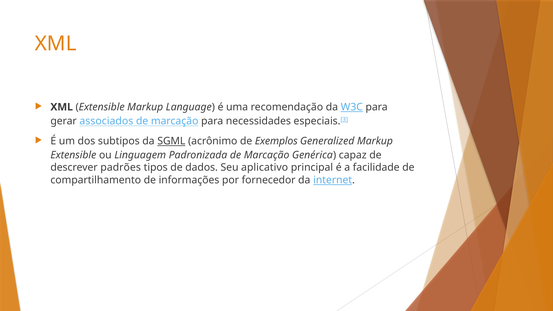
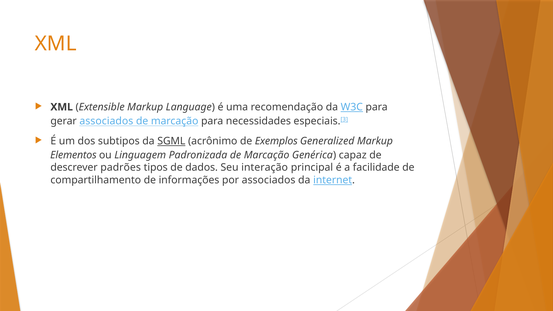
Extensible at (73, 155): Extensible -> Elementos
aplicativo: aplicativo -> interação
por fornecedor: fornecedor -> associados
